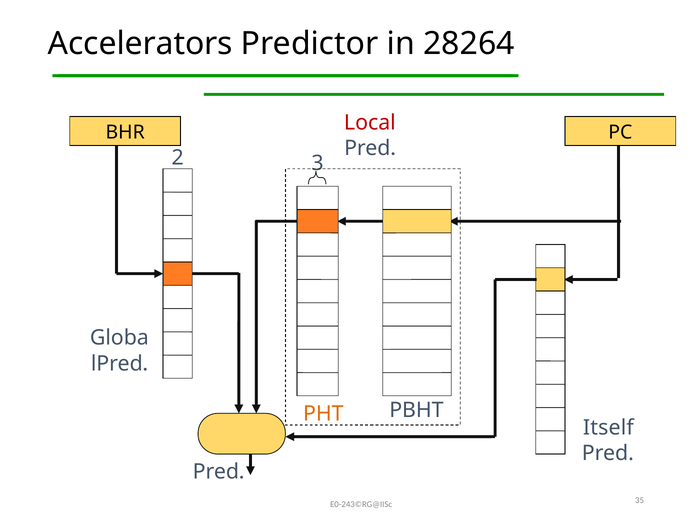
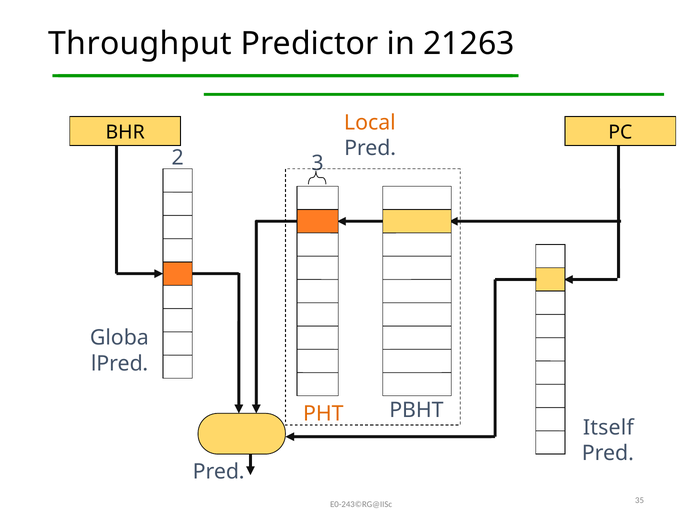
Accelerators: Accelerators -> Throughput
28264: 28264 -> 21263
Local colour: red -> orange
